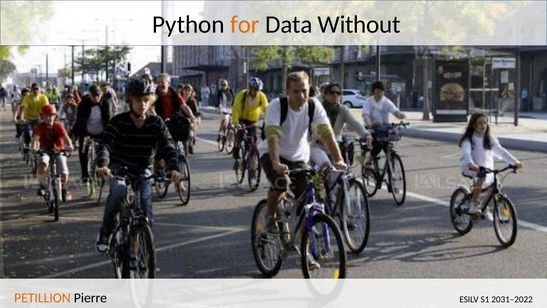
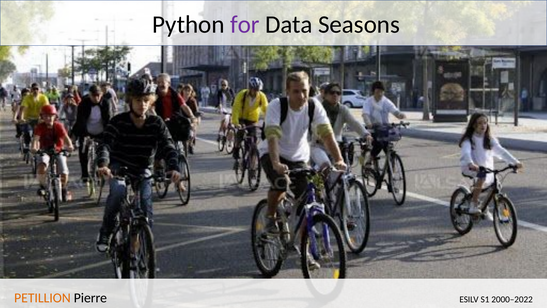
for colour: orange -> purple
Without: Without -> Seasons
2031–2022: 2031–2022 -> 2000–2022
